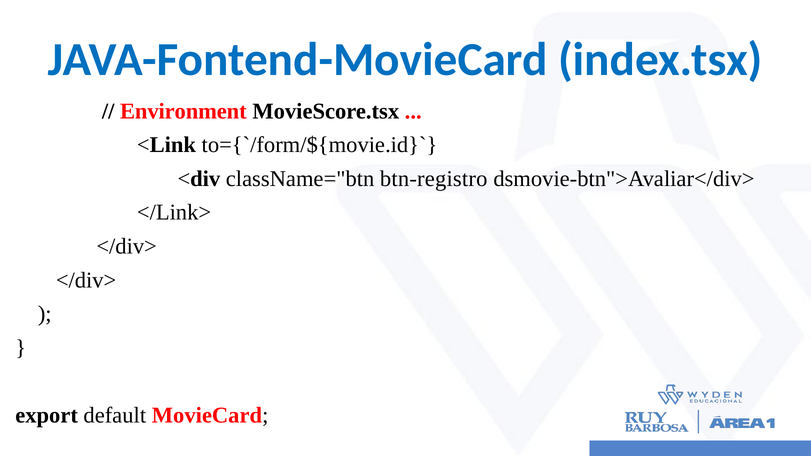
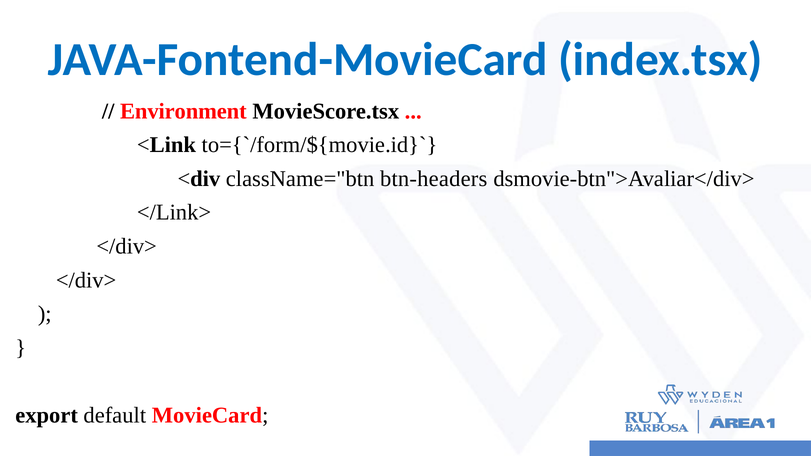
btn-registro: btn-registro -> btn-headers
